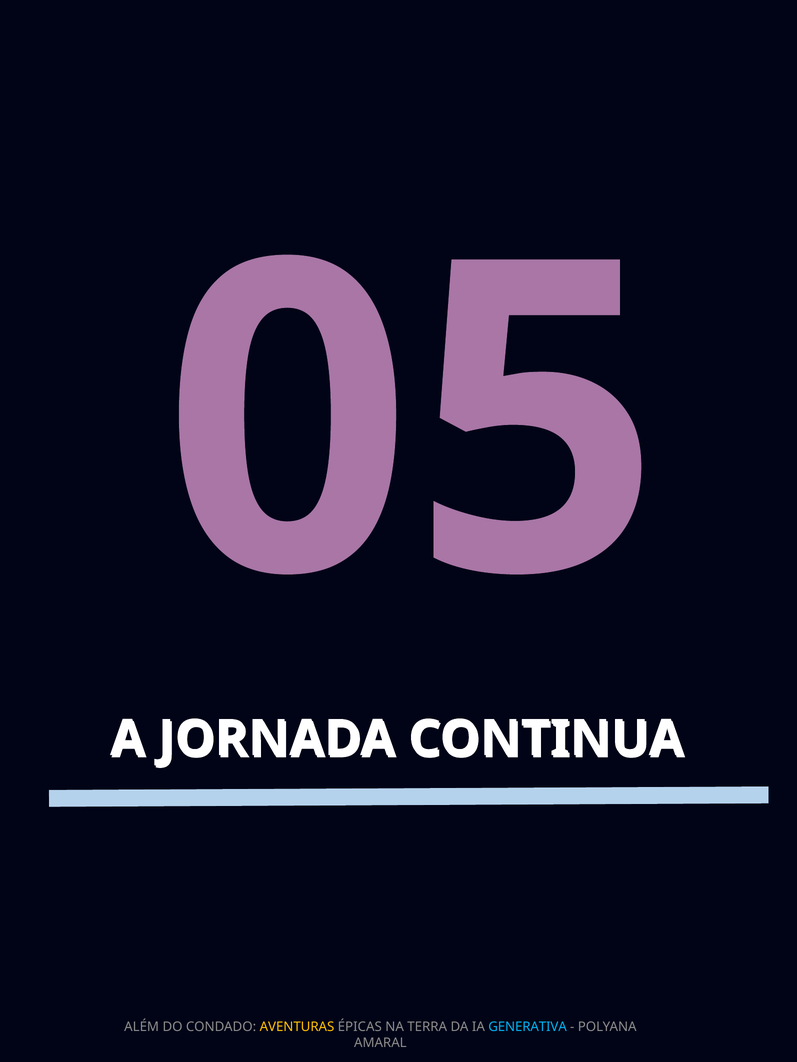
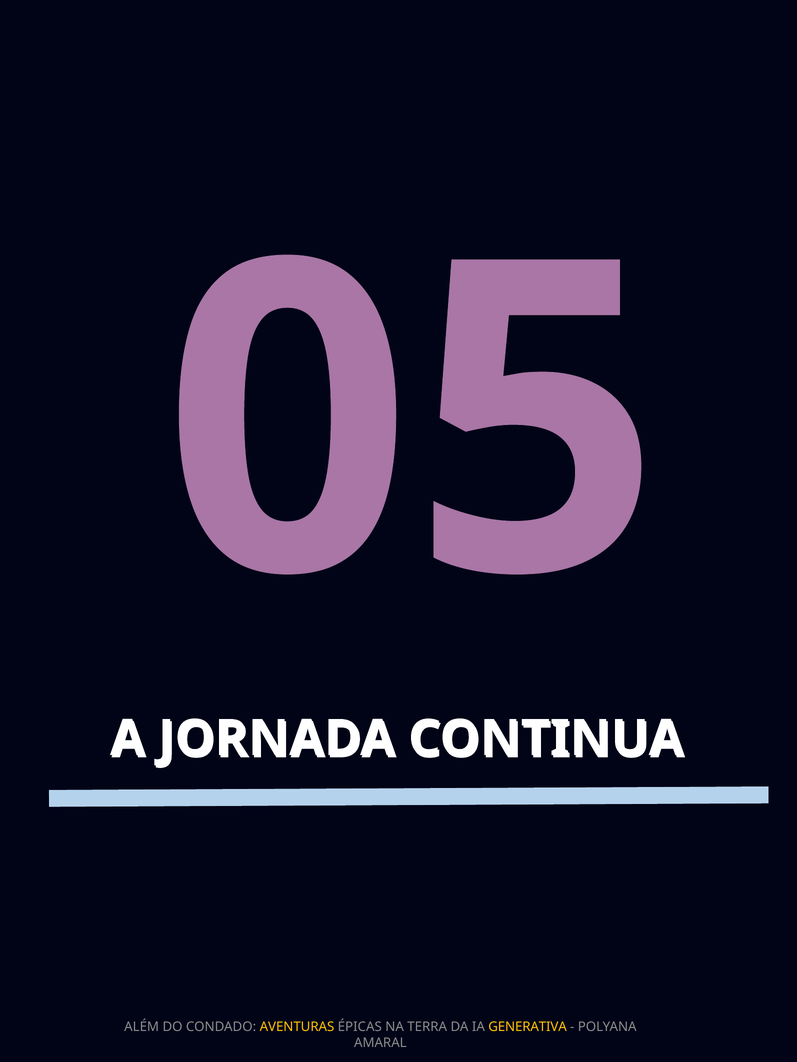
GENERATIVA colour: light blue -> yellow
